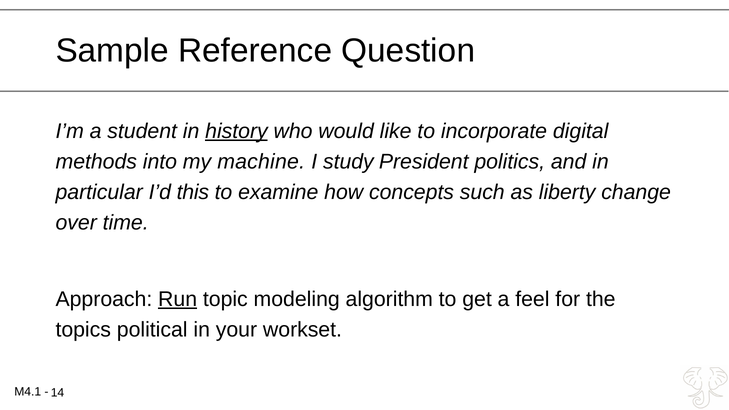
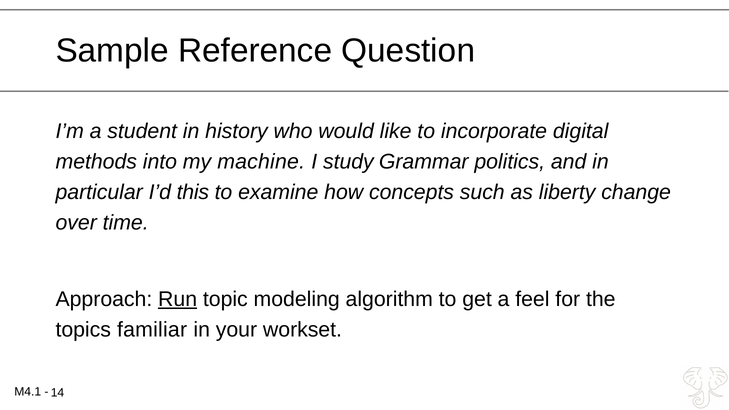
history underline: present -> none
President: President -> Grammar
political: political -> familiar
